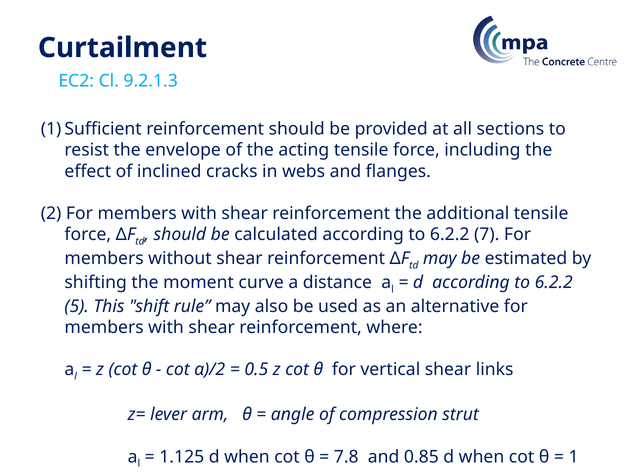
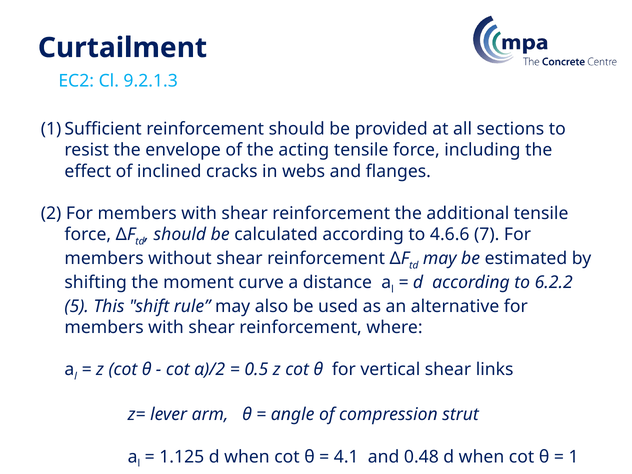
calculated according to 6.2.2: 6.2.2 -> 4.6.6
7.8: 7.8 -> 4.1
0.85: 0.85 -> 0.48
